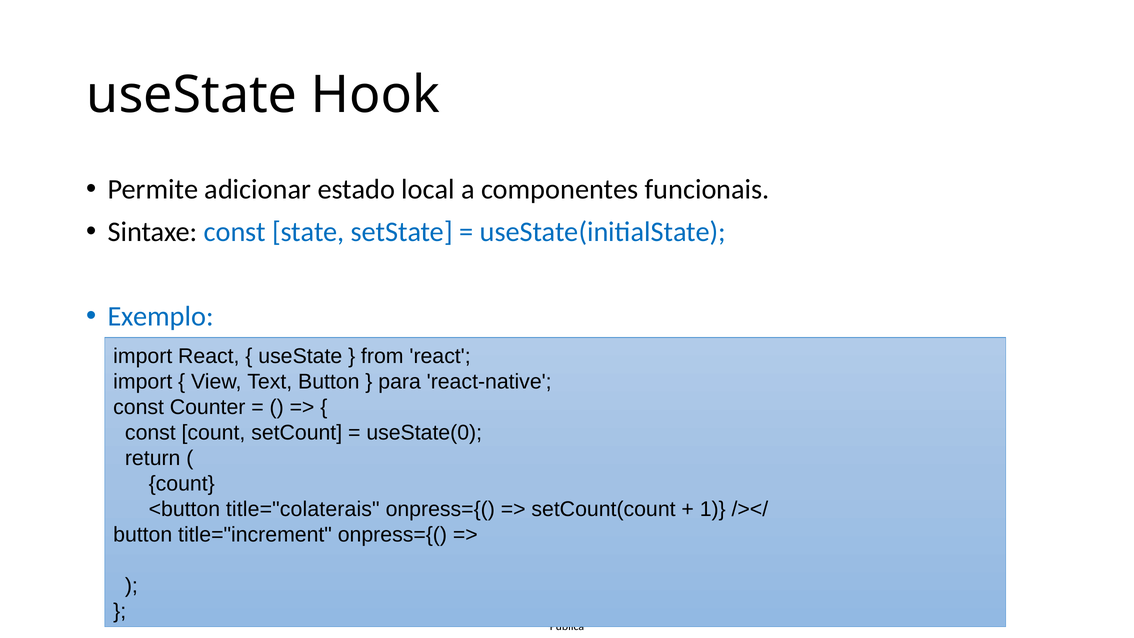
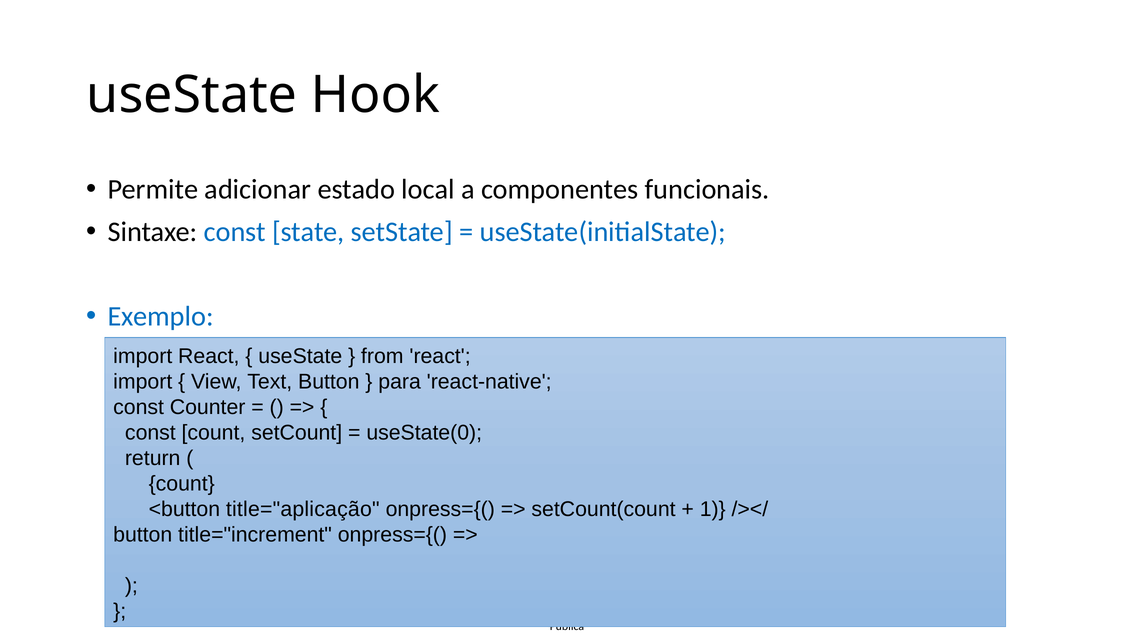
title="colaterais: title="colaterais -> title="aplicação
